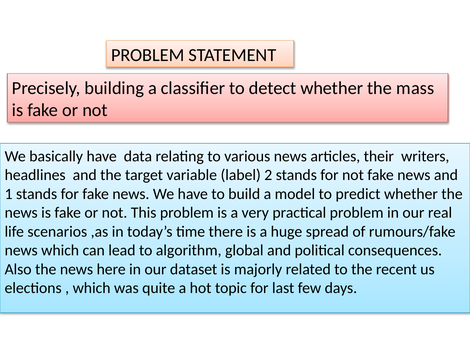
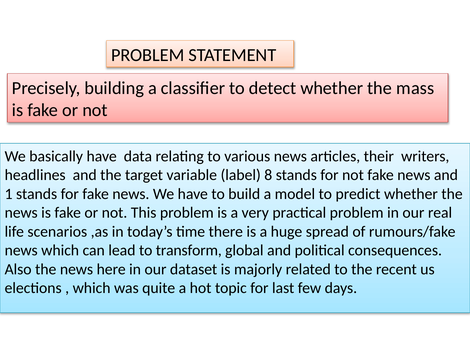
2: 2 -> 8
algorithm: algorithm -> transform
